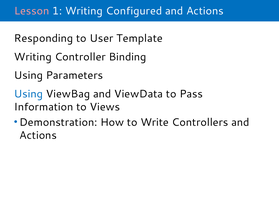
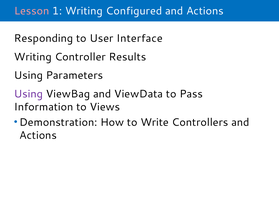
Template: Template -> Interface
Binding: Binding -> Results
Using at (28, 94) colour: blue -> purple
